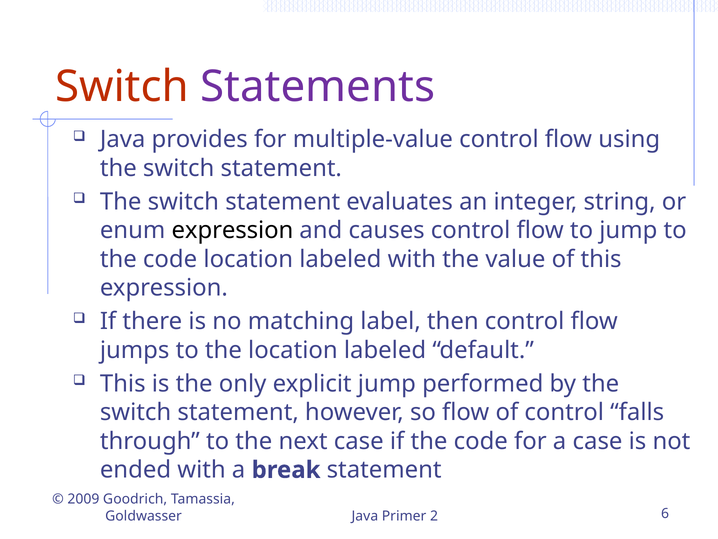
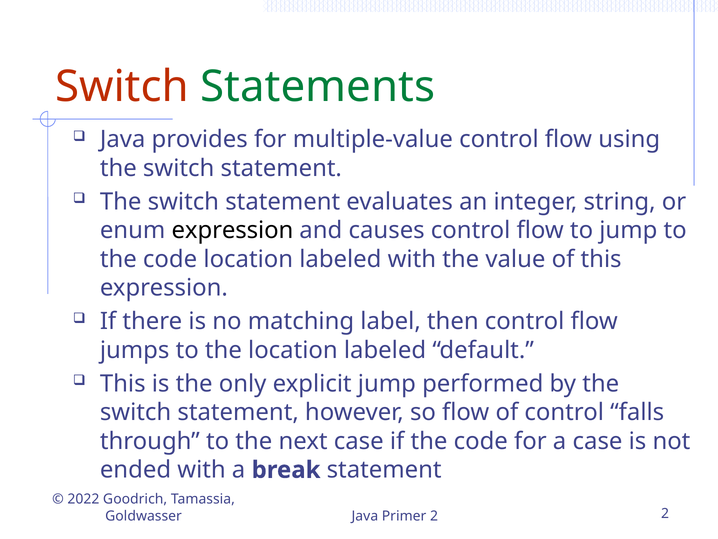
Statements colour: purple -> green
2009: 2009 -> 2022
2 6: 6 -> 2
